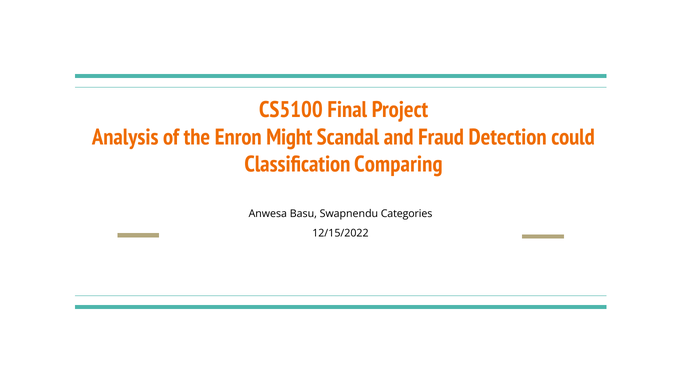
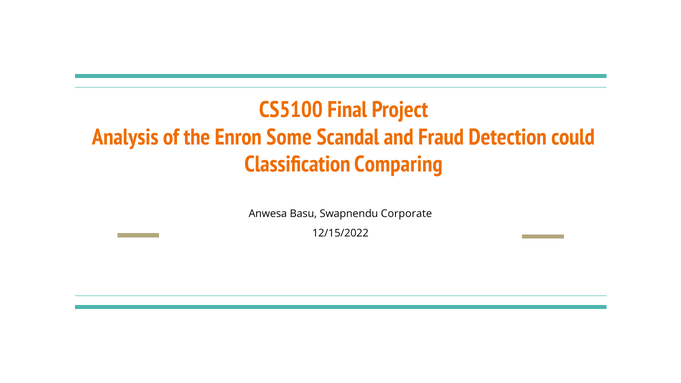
Might: Might -> Some
Categories: Categories -> Corporate
